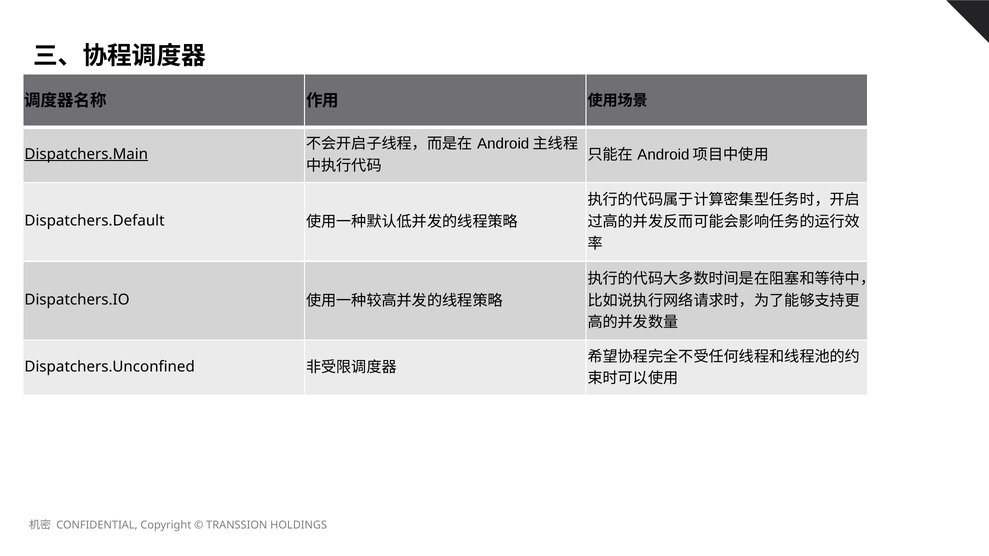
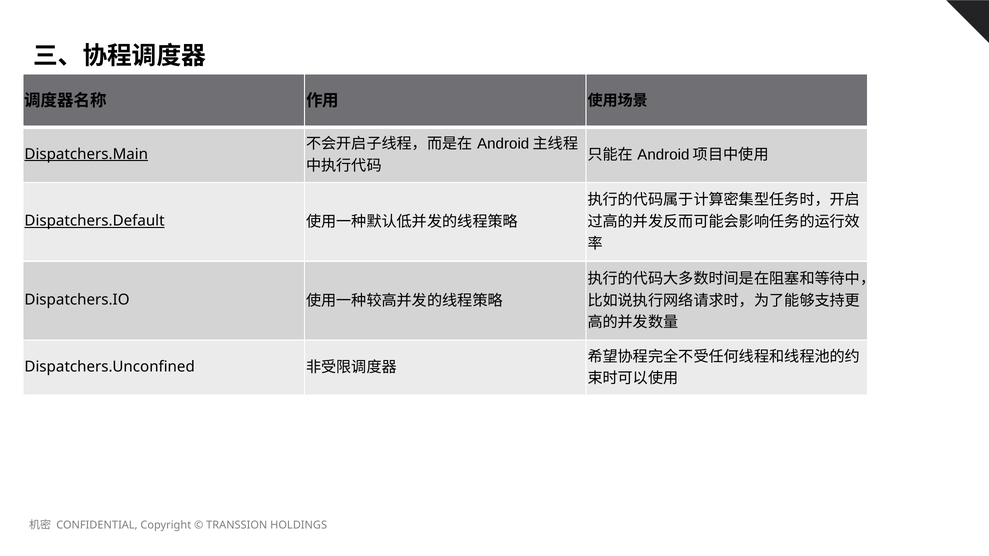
Dispatchers.Default underline: none -> present
